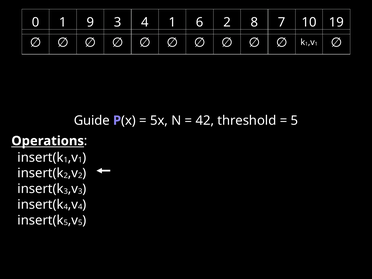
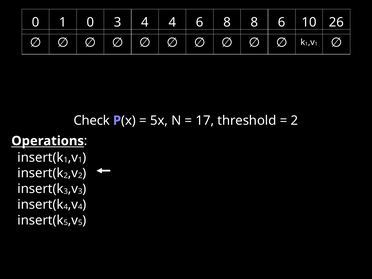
1 9: 9 -> 0
4 1: 1 -> 4
6 2: 2 -> 8
8 7: 7 -> 6
19: 19 -> 26
Guide: Guide -> Check
42: 42 -> 17
5 at (294, 120): 5 -> 2
